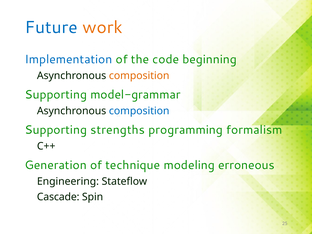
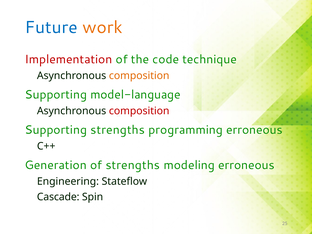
Implementation colour: blue -> red
beginning: beginning -> technique
model-grammar: model-grammar -> model-language
composition at (139, 111) colour: blue -> red
programming formalism: formalism -> erroneous
of technique: technique -> strengths
